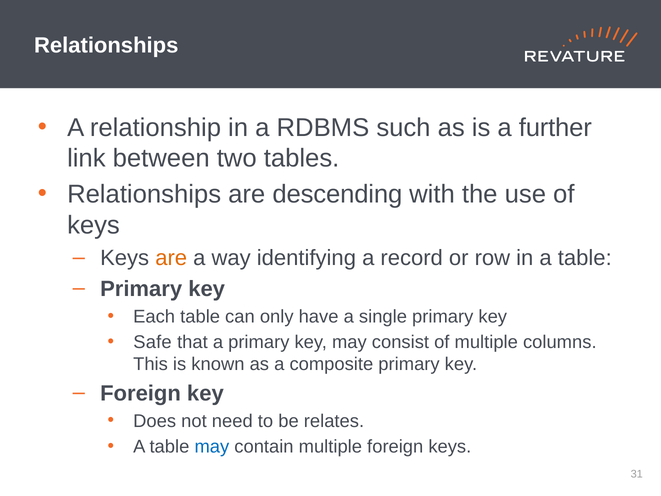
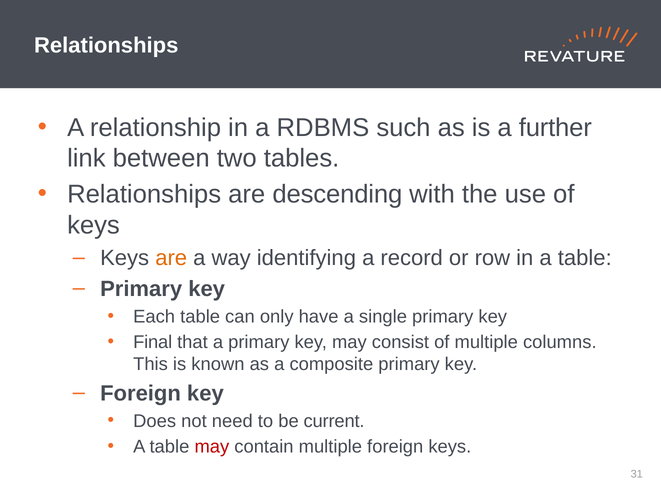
Safe: Safe -> Final
relates: relates -> current
may at (212, 446) colour: blue -> red
